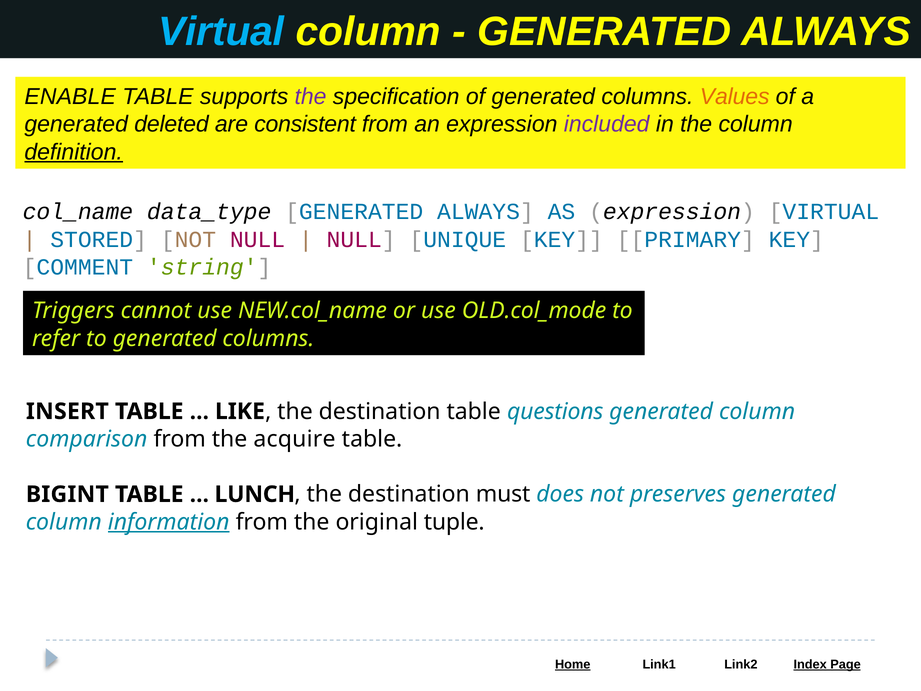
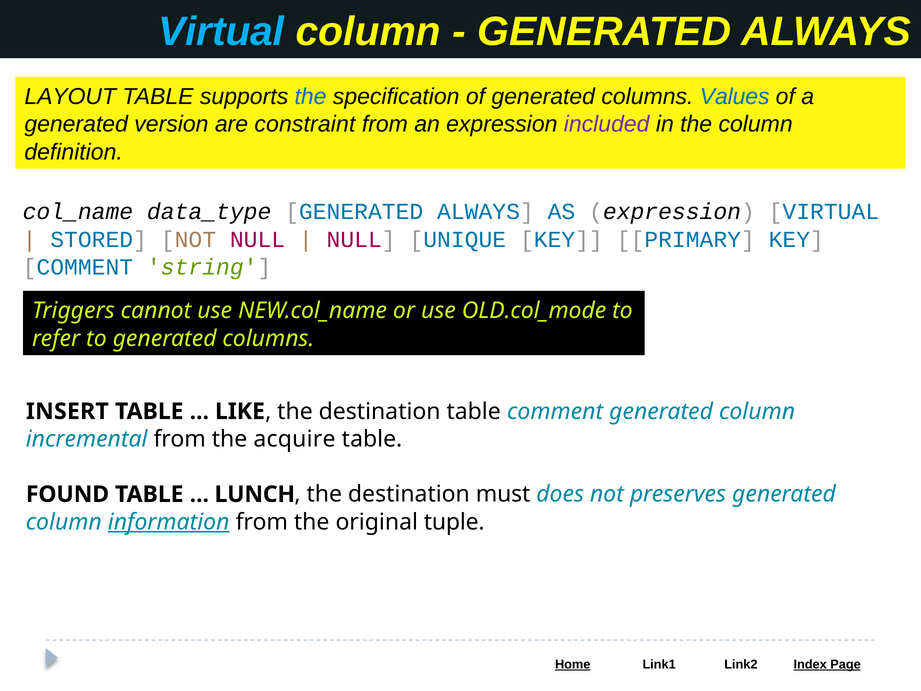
ENABLE: ENABLE -> LAYOUT
the at (311, 97) colour: purple -> blue
Values colour: orange -> blue
deleted: deleted -> version
consistent: consistent -> constraint
definition underline: present -> none
table questions: questions -> comment
comparison: comparison -> incremental
BIGINT: BIGINT -> FOUND
